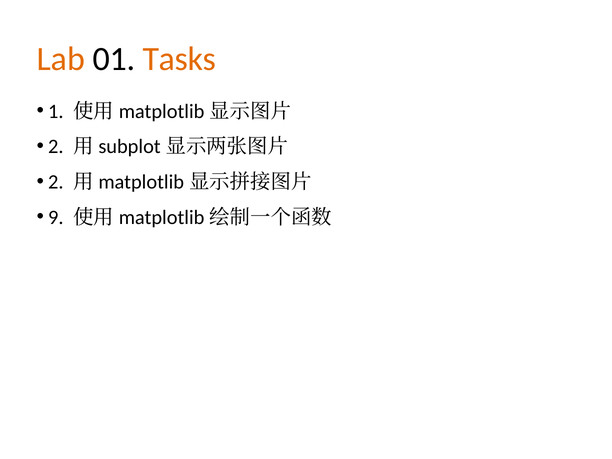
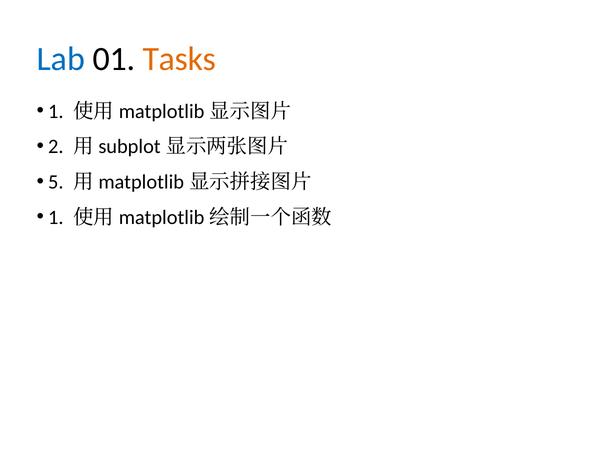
Lab colour: orange -> blue
2 at (56, 182): 2 -> 5
9 at (56, 217): 9 -> 1
